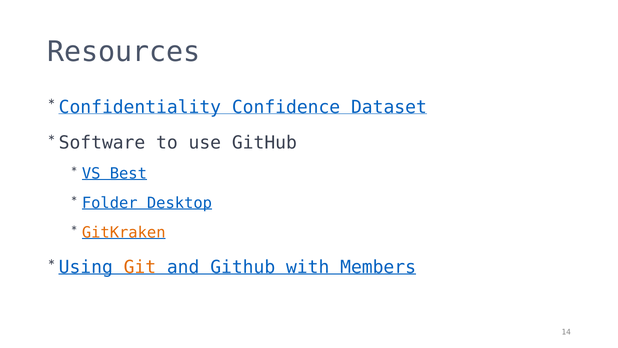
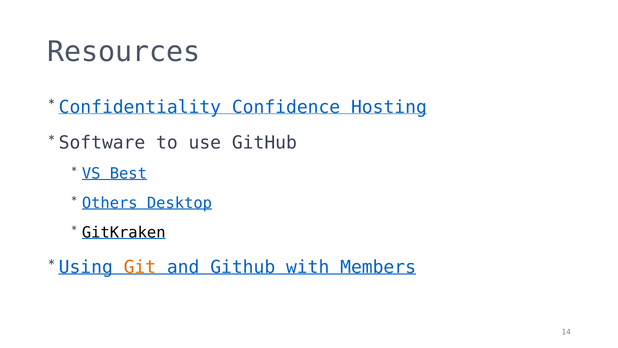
Dataset: Dataset -> Hosting
Folder: Folder -> Others
GitKraken colour: orange -> black
